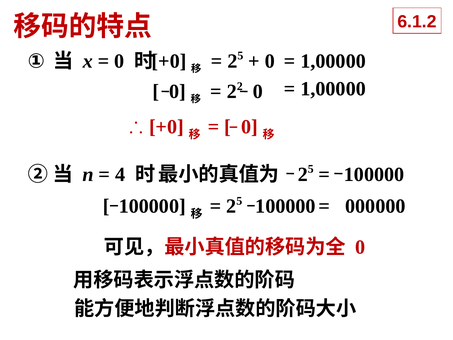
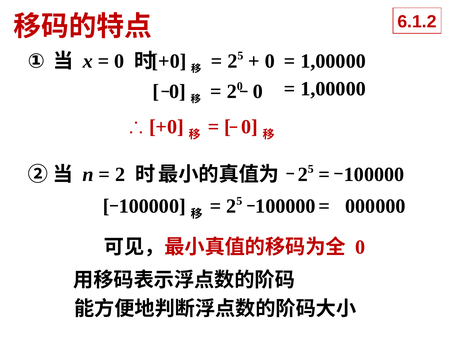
2 at (240, 86): 2 -> 0
4 at (120, 174): 4 -> 2
